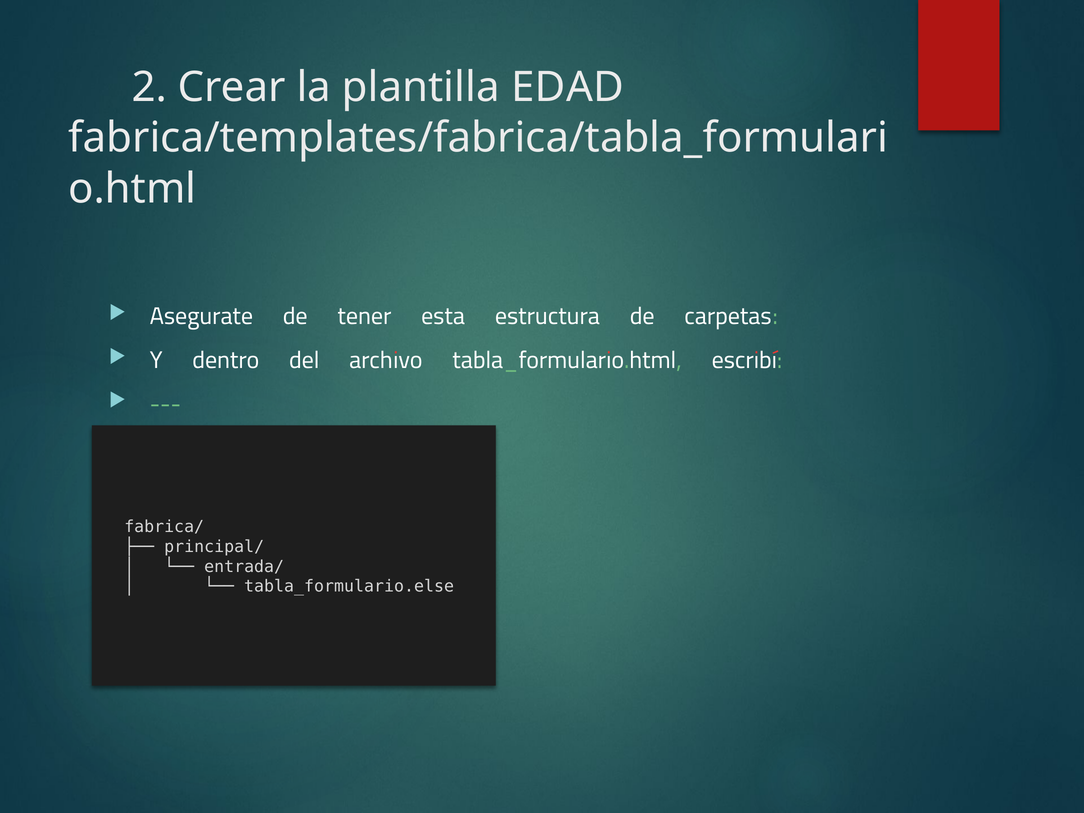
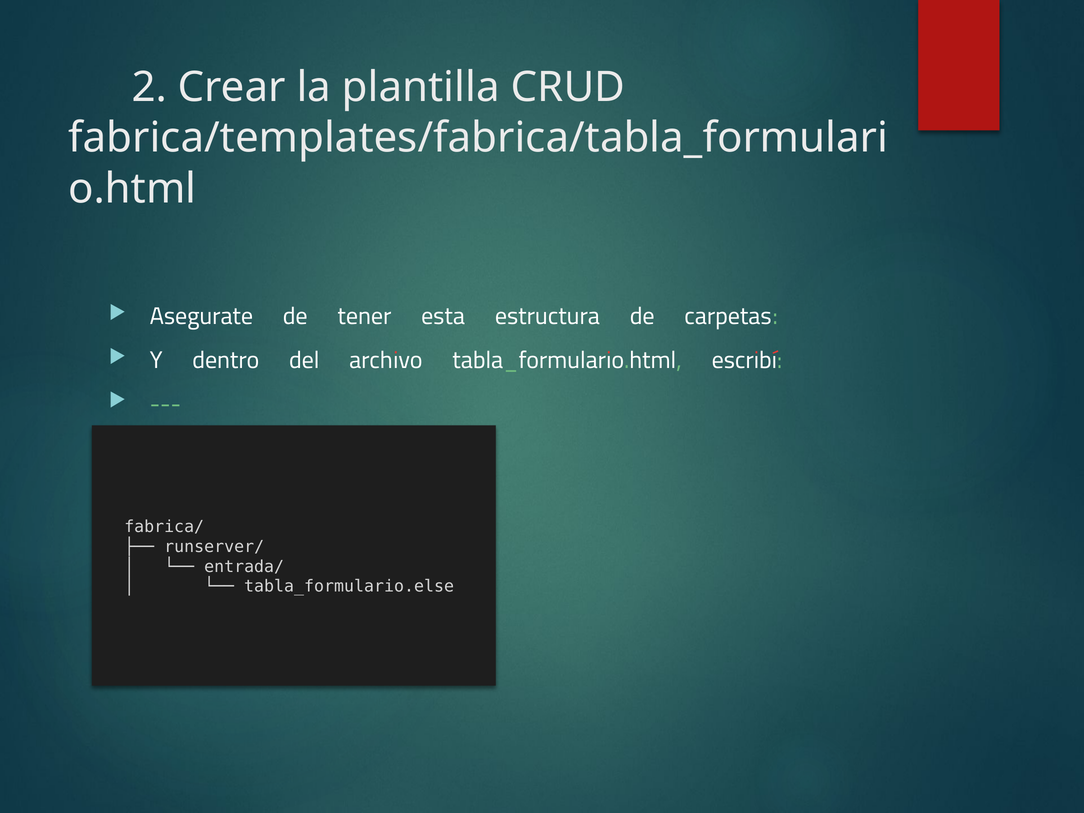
EDAD: EDAD -> CRUD
principal/: principal/ -> runserver/
